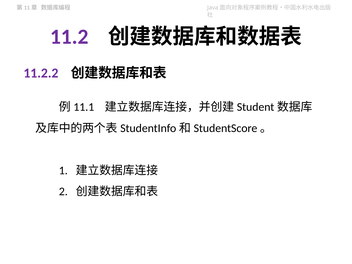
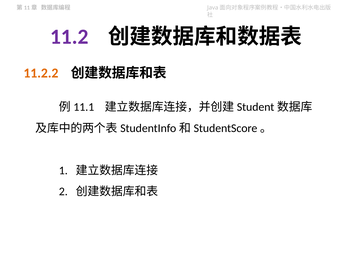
11.2.2 colour: purple -> orange
